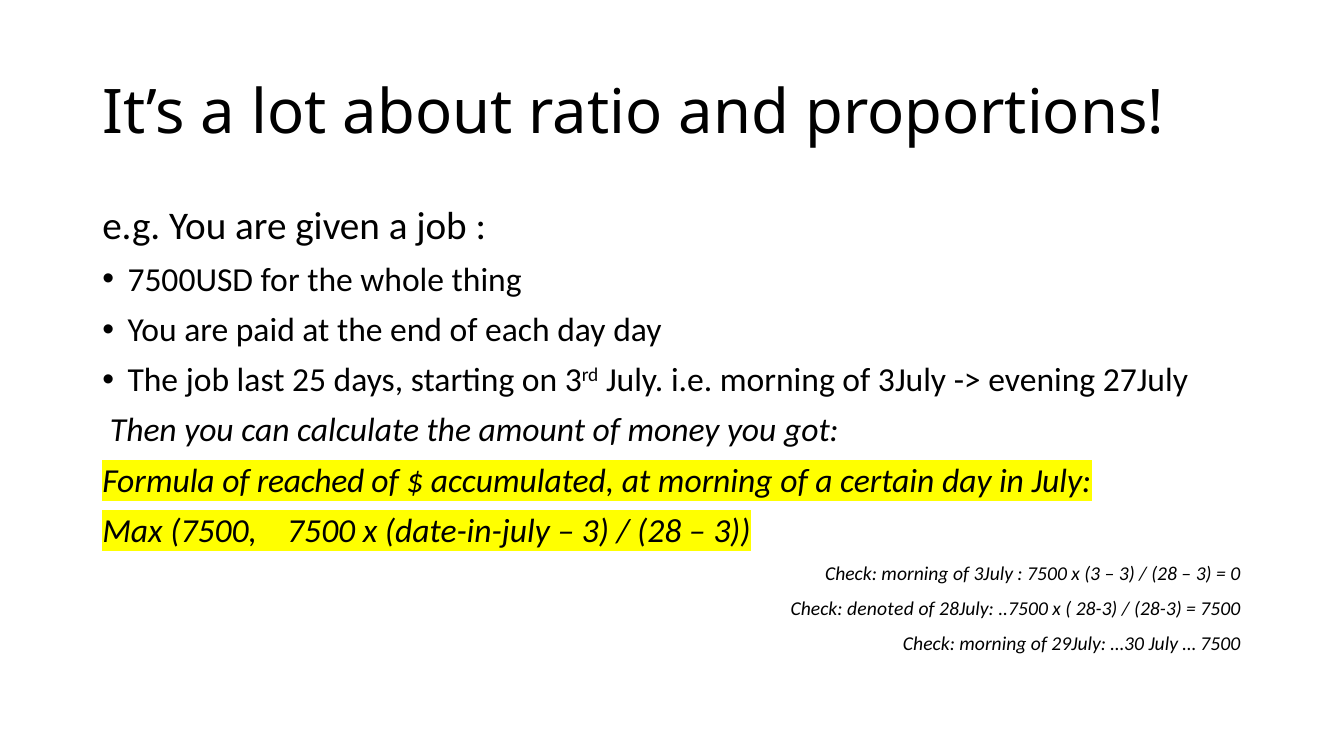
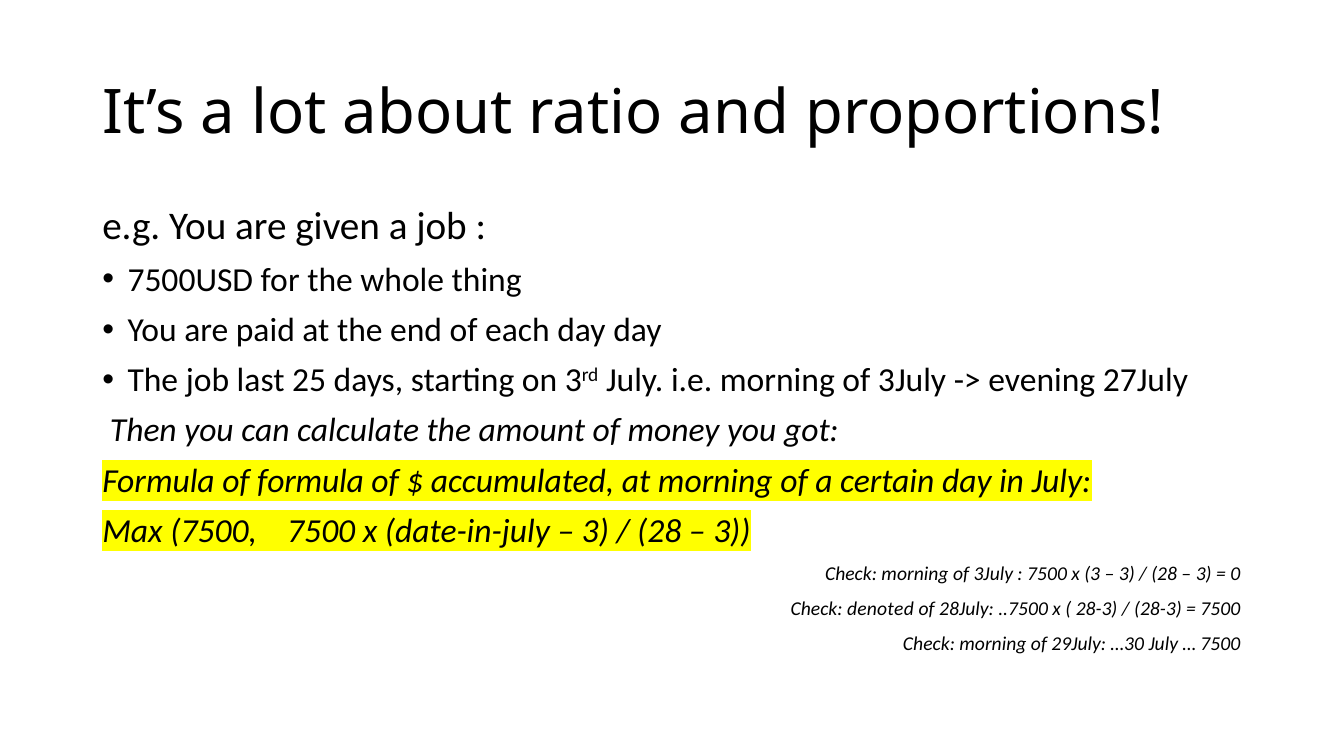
of reached: reached -> formula
